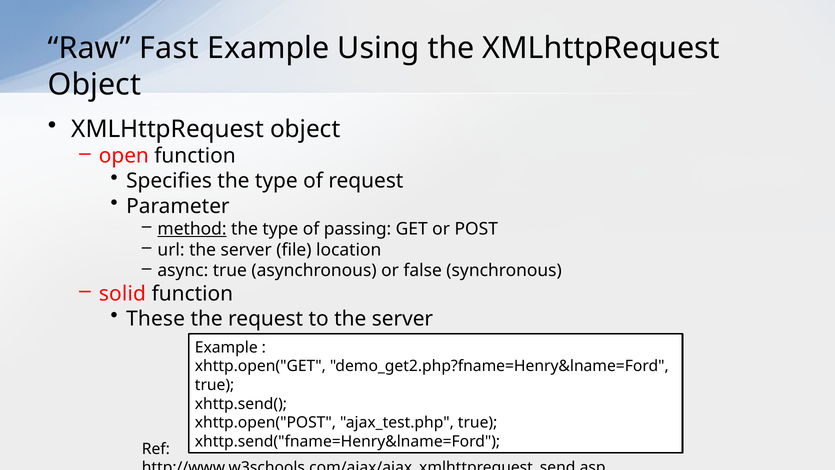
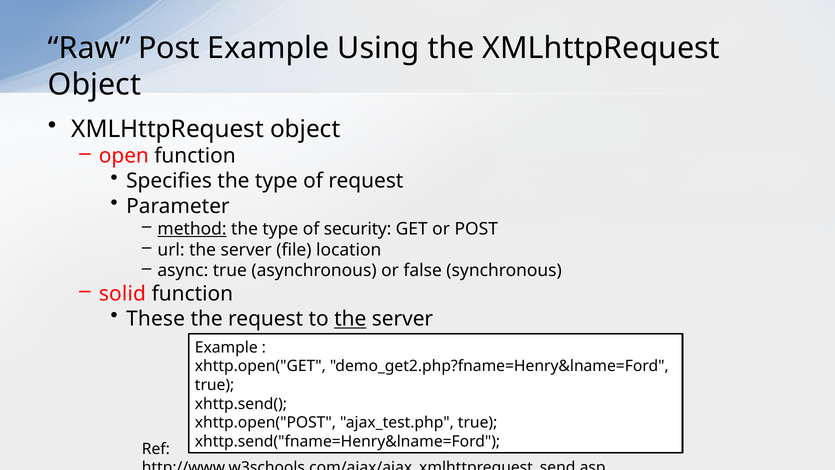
Raw Fast: Fast -> Post
passing: passing -> security
the at (350, 319) underline: none -> present
